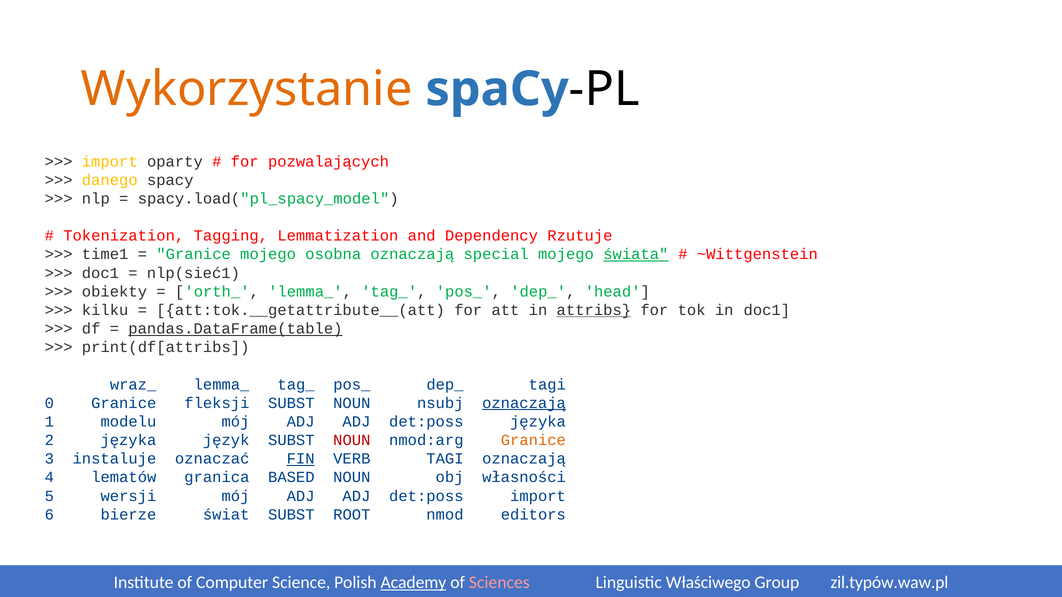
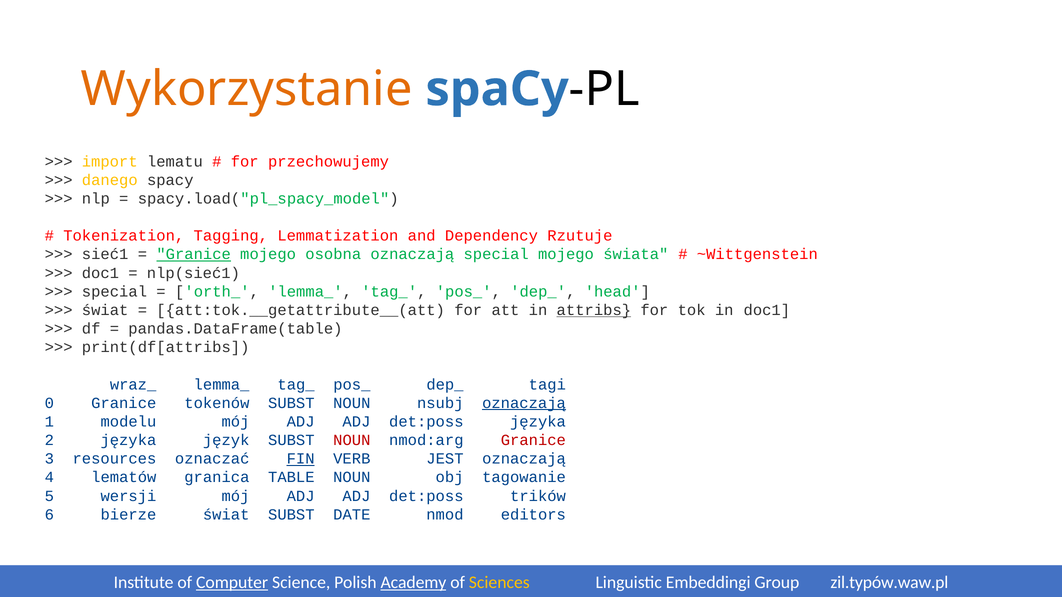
oparty: oparty -> lematu
pozwalających: pozwalających -> przechowujemy
time1: time1 -> sieć1
Granice at (194, 255) underline: none -> present
świata underline: present -> none
obiekty at (114, 292): obiekty -> special
kilku at (105, 310): kilku -> świat
pandas.DataFrame(table underline: present -> none
fleksji: fleksji -> tokenów
Granice at (533, 440) colour: orange -> red
instaluje: instaluje -> resources
VERB TAGI: TAGI -> JEST
BASED: BASED -> TABLE
własności: własności -> tagowanie
det:poss import: import -> trików
ROOT: ROOT -> DATE
Computer underline: none -> present
Sciences colour: pink -> yellow
Właściwego: Właściwego -> Embeddingi
